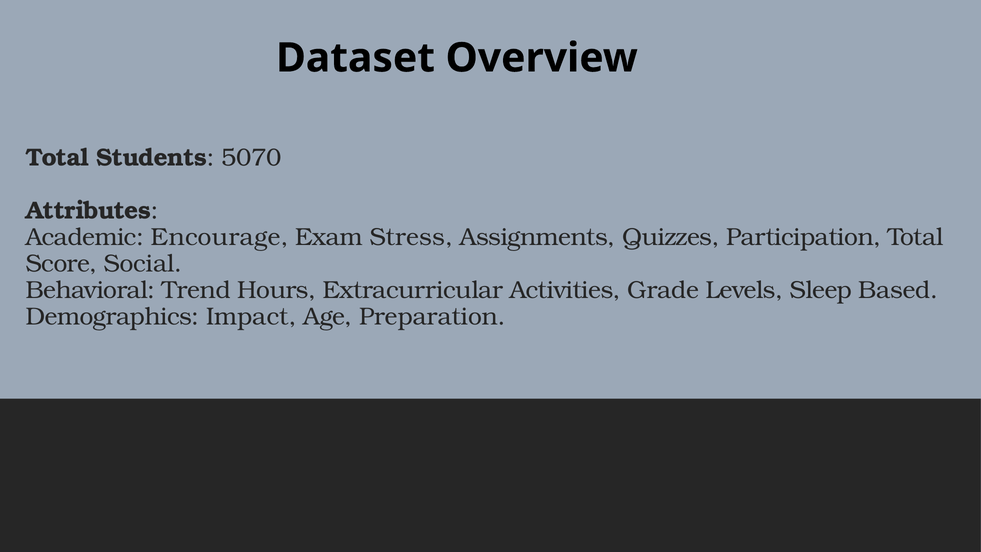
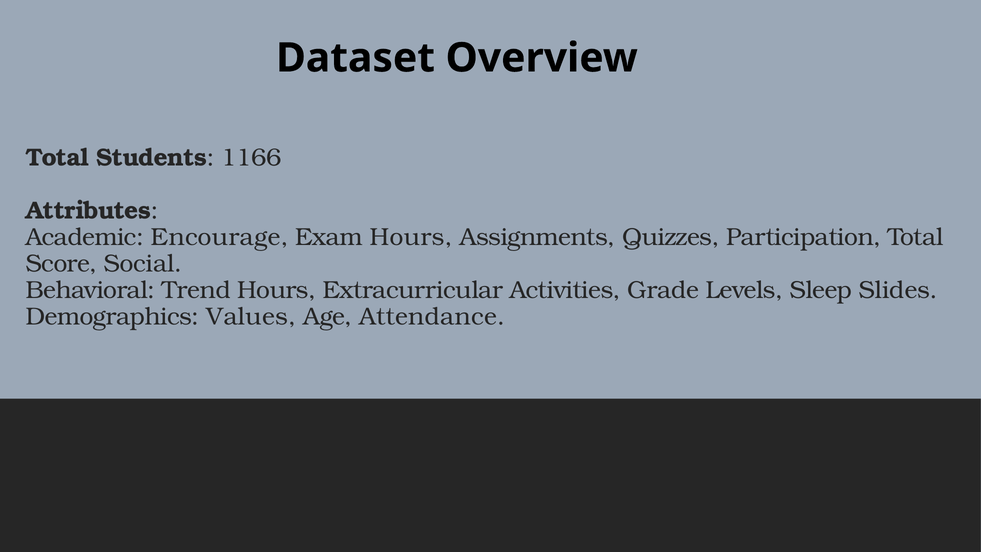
5070: 5070 -> 1166
Exam Stress: Stress -> Hours
Based: Based -> Slides
Impact: Impact -> Values
Preparation: Preparation -> Attendance
